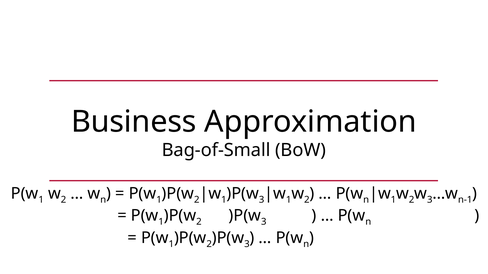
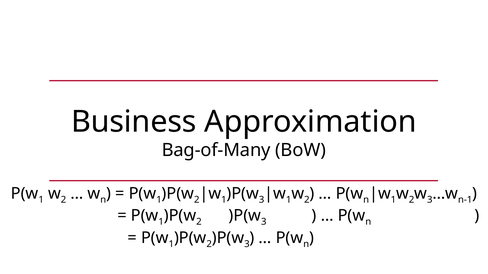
Bag-of-Small: Bag-of-Small -> Bag-of-Many
